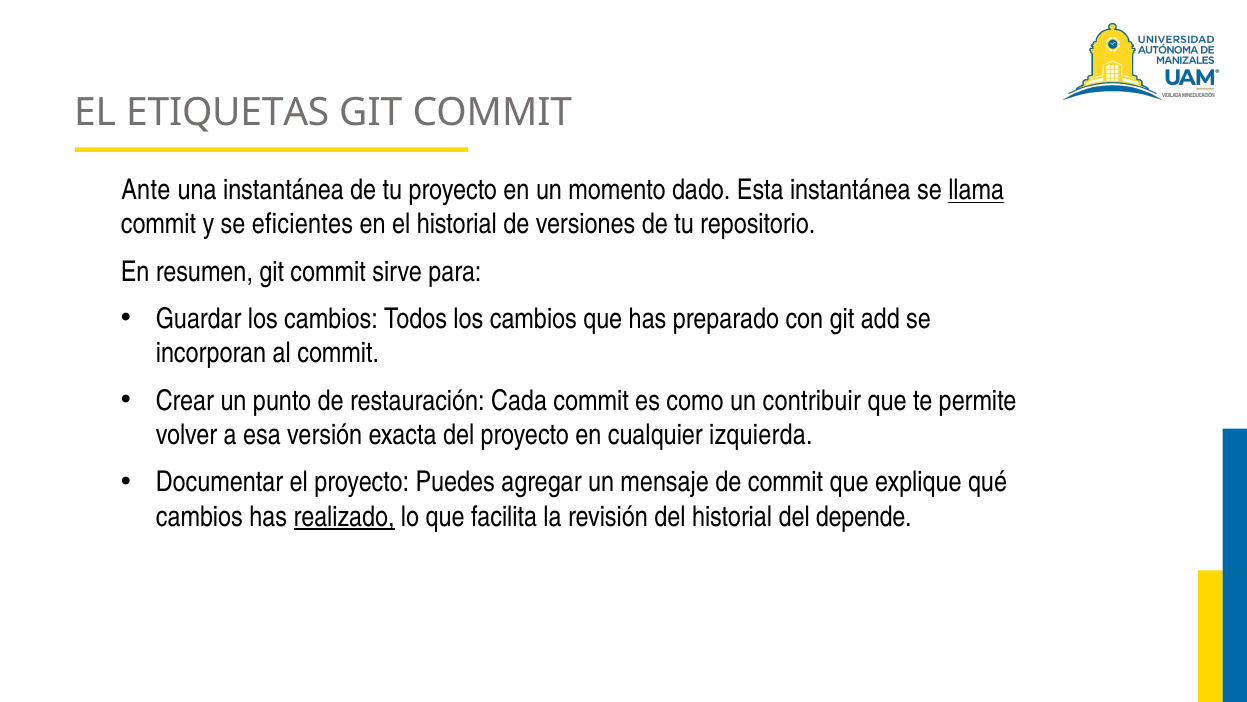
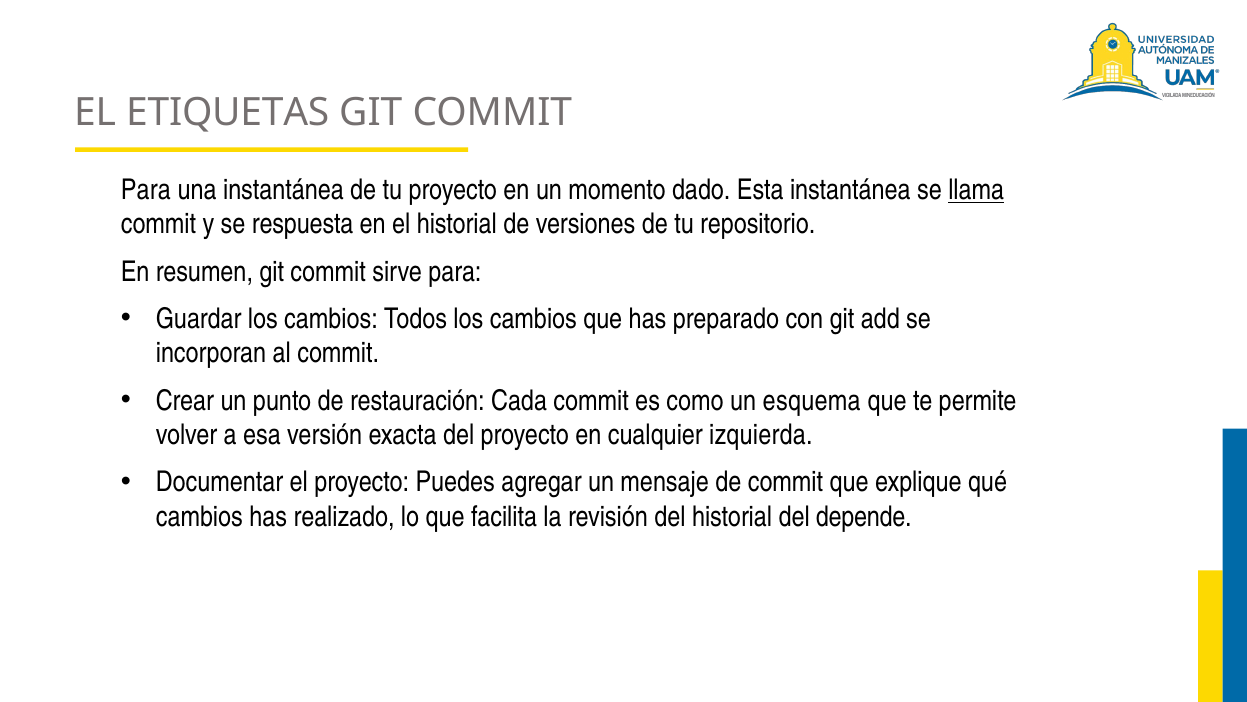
Ante at (146, 190): Ante -> Para
eficientes: eficientes -> respuesta
contribuir: contribuir -> esquema
realizado underline: present -> none
